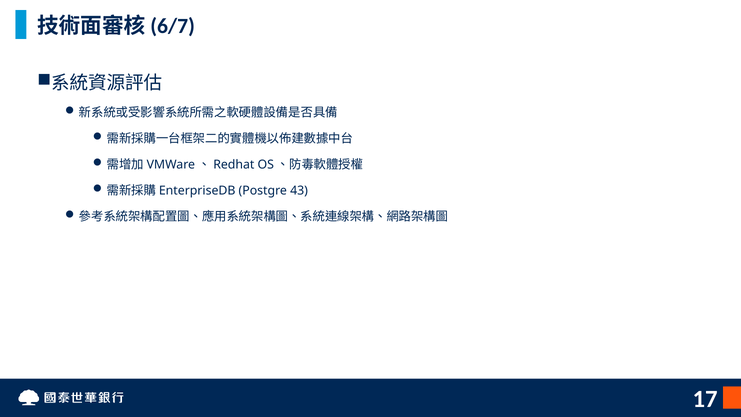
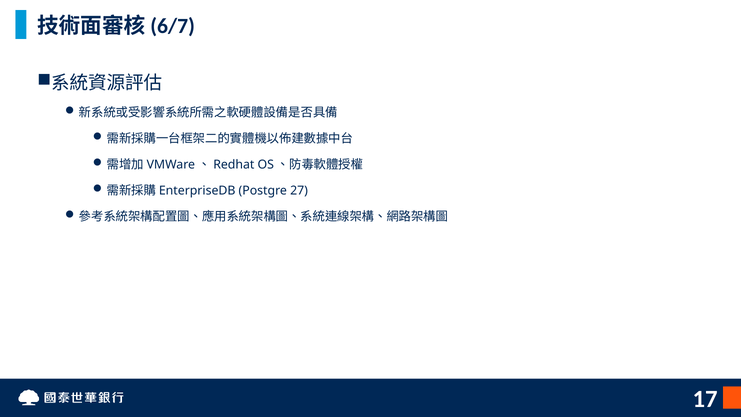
43: 43 -> 27
